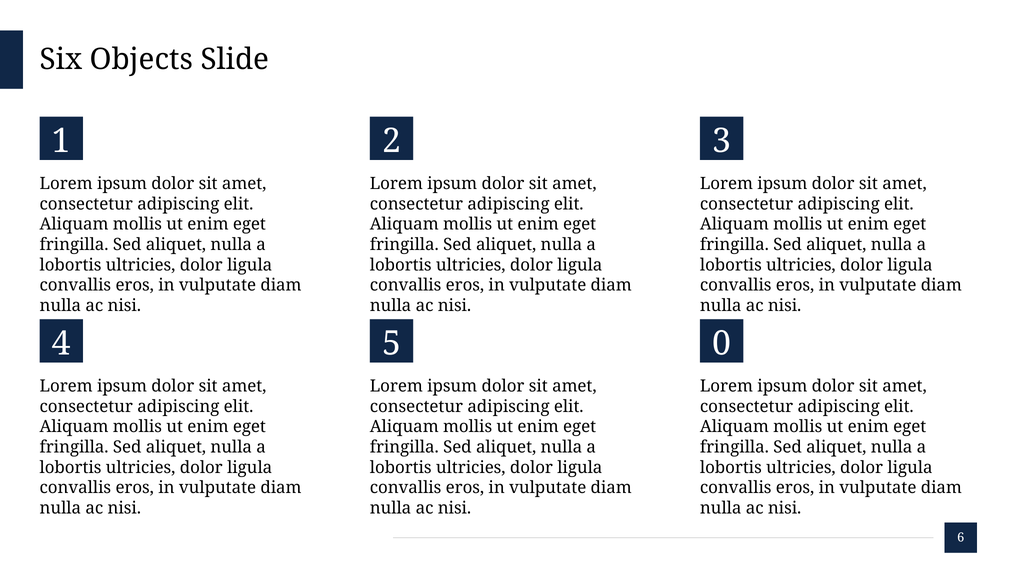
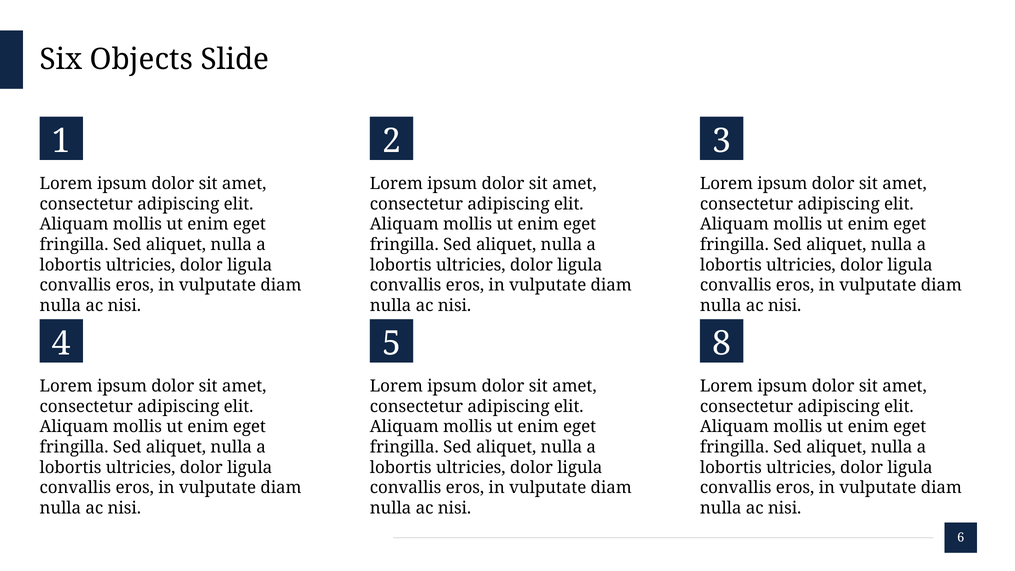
0: 0 -> 8
